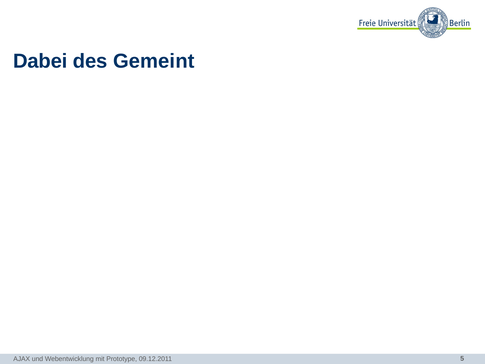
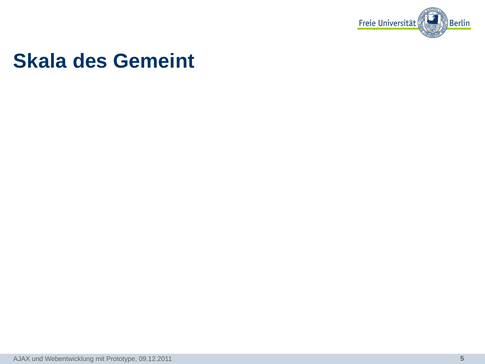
Dabei: Dabei -> Skala
